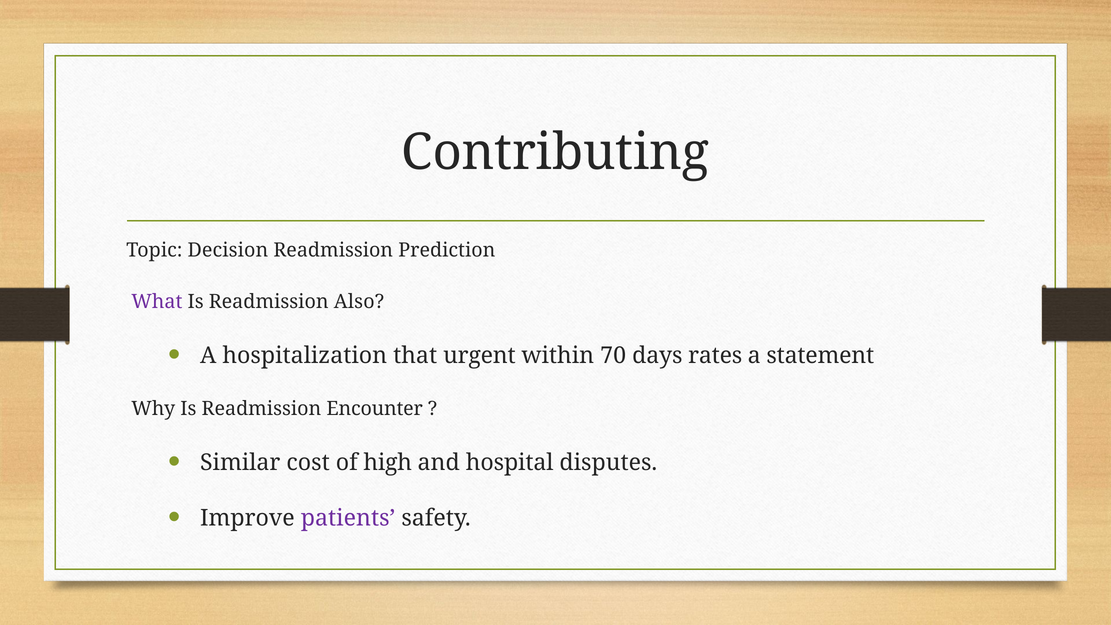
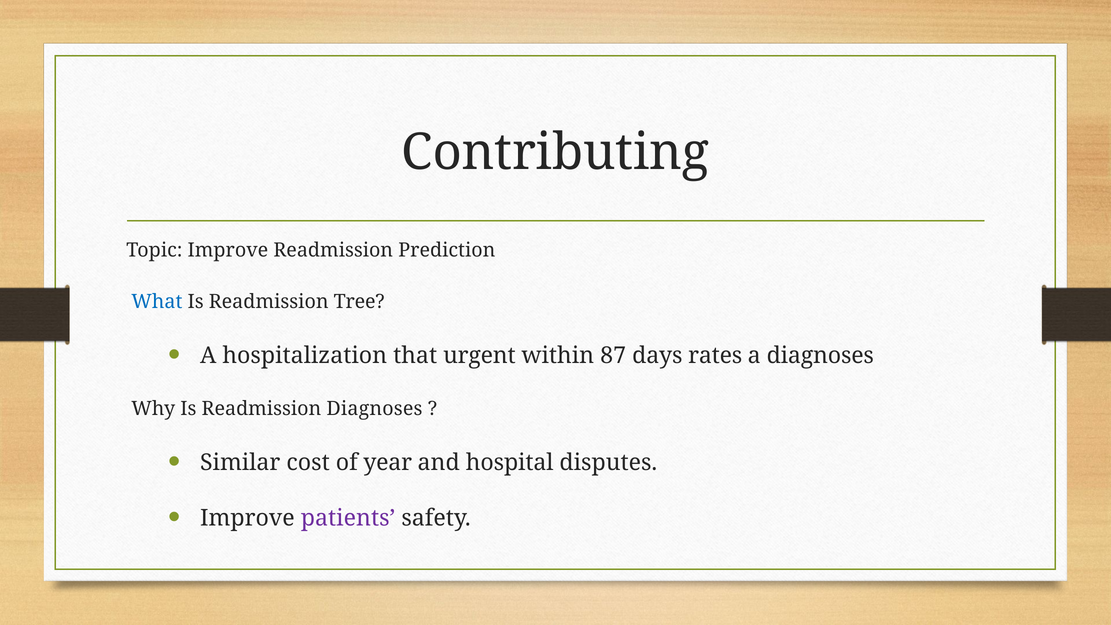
Topic Decision: Decision -> Improve
What colour: purple -> blue
Also: Also -> Tree
70: 70 -> 87
a statement: statement -> diagnoses
Readmission Encounter: Encounter -> Diagnoses
high: high -> year
